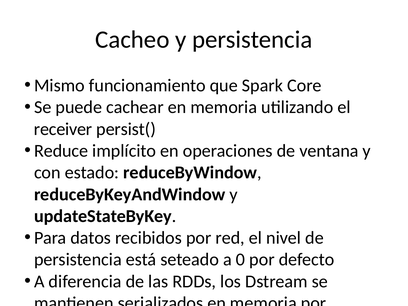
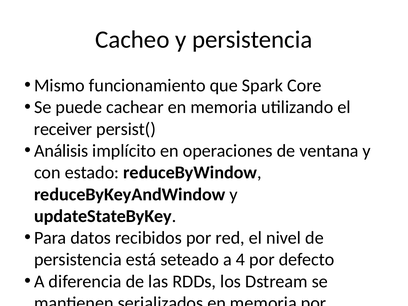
Reduce: Reduce -> Análisis
0: 0 -> 4
